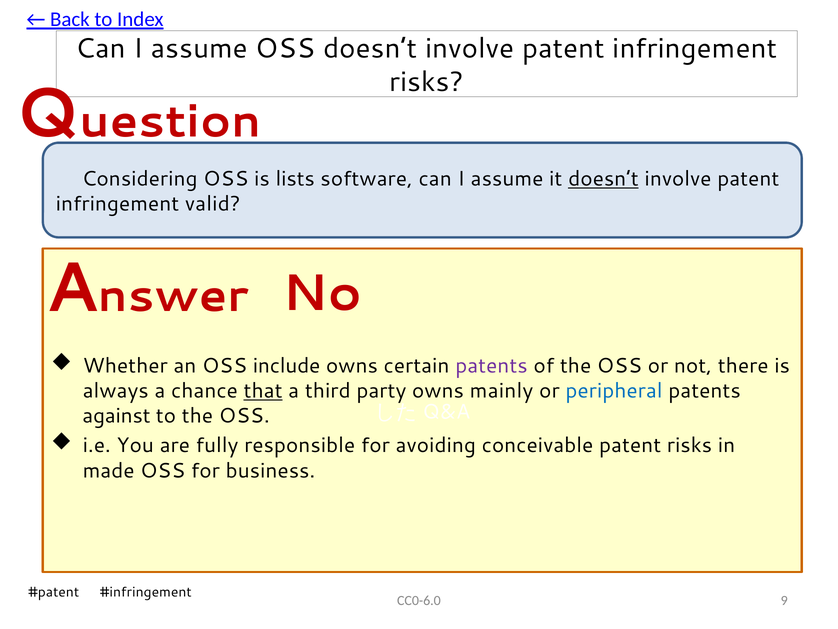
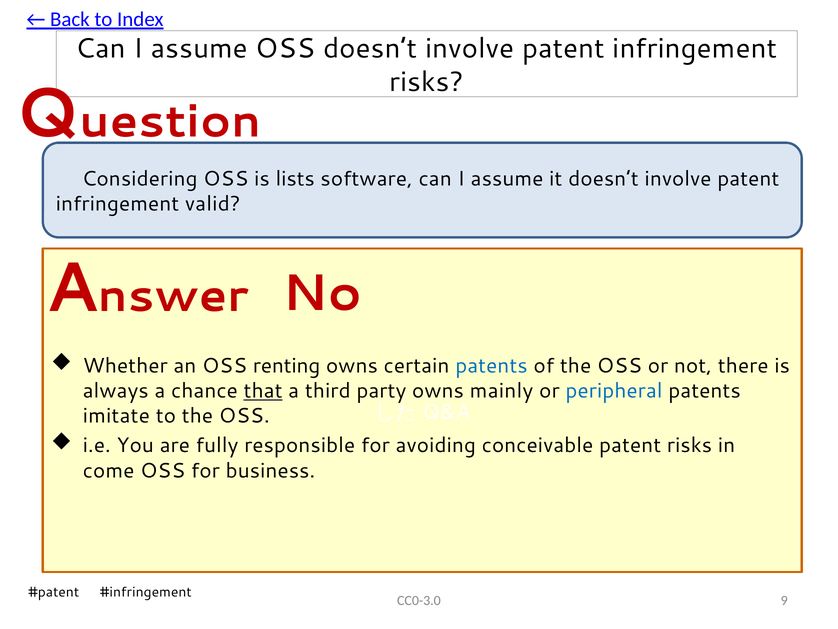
doesn’t at (603, 179) underline: present -> none
include: include -> renting
patents at (491, 365) colour: purple -> blue
against: against -> imitate
made: made -> come
CC0-6.0: CC0-6.0 -> CC0-3.0
